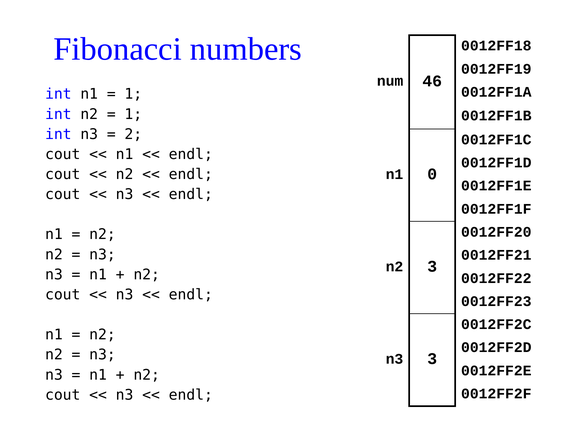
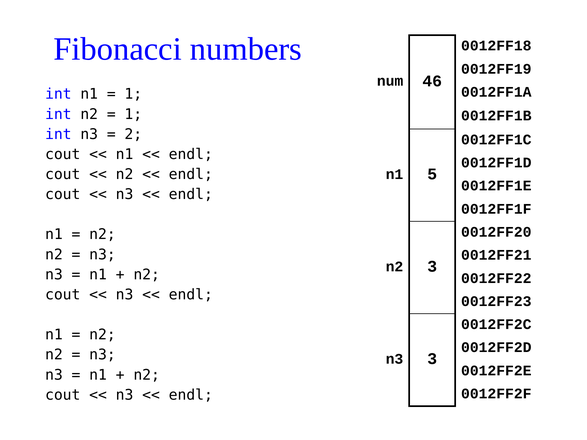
0: 0 -> 5
